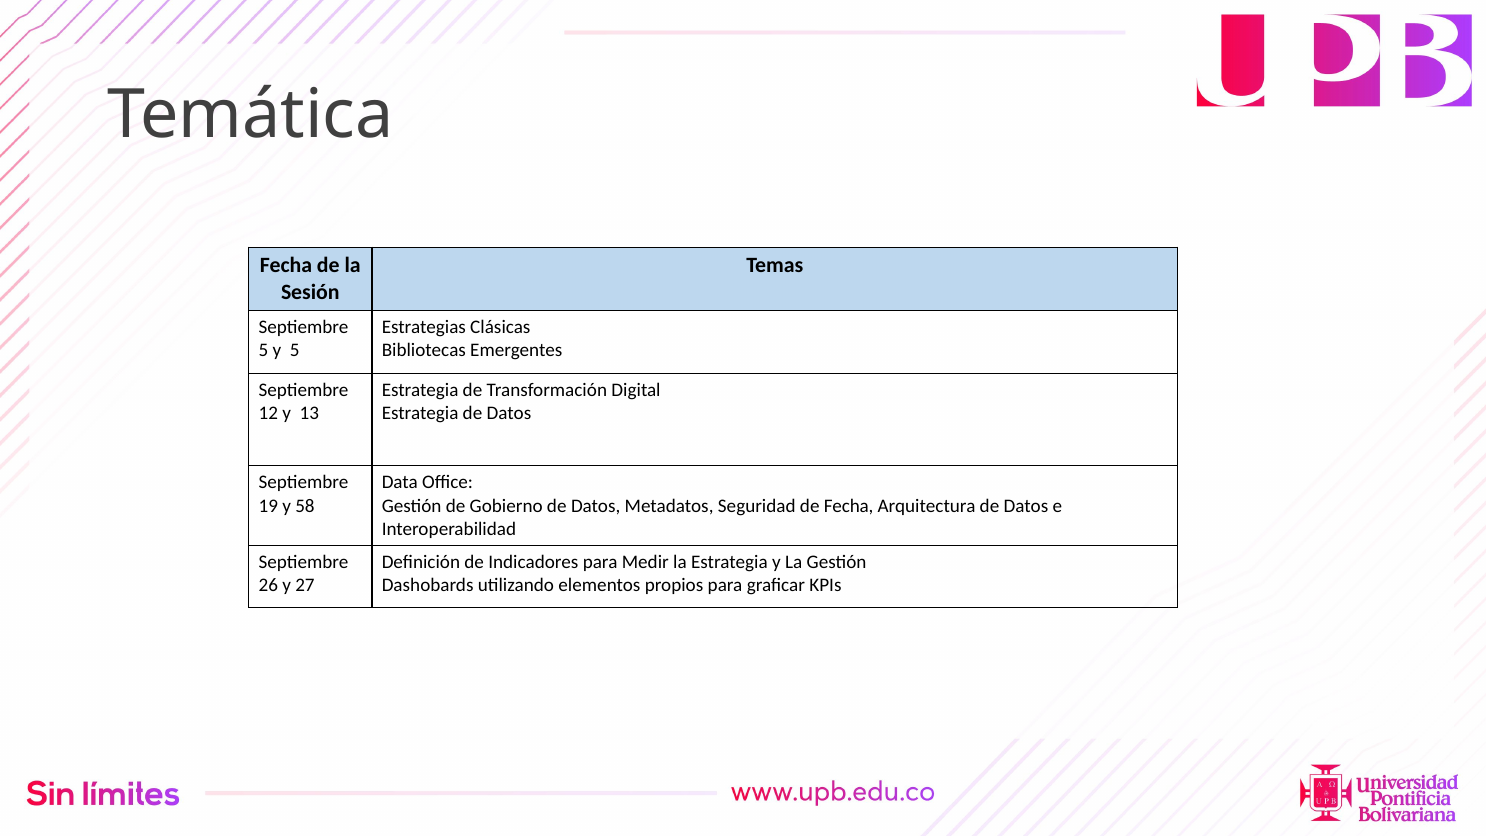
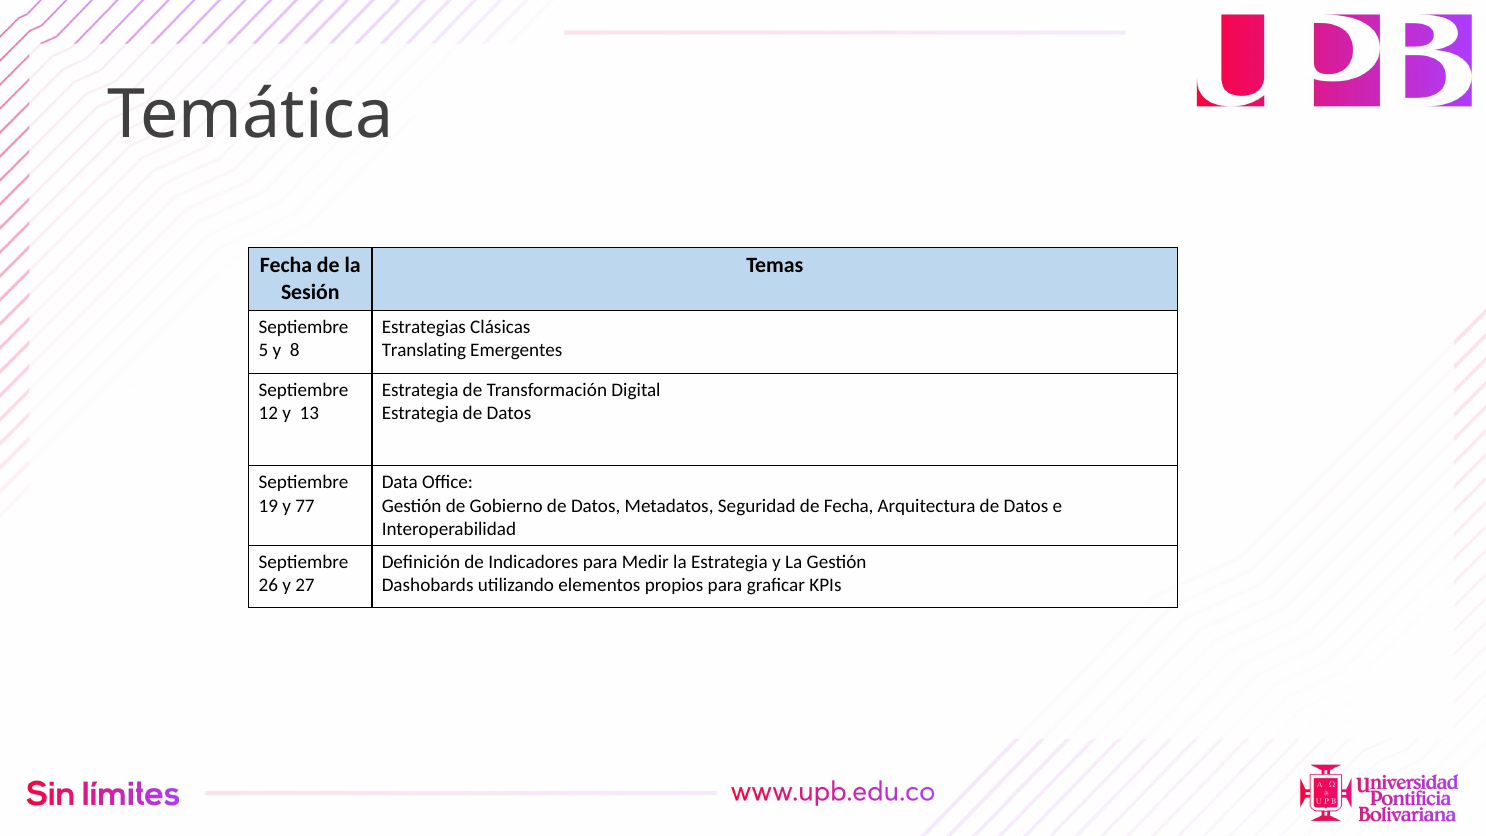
y 5: 5 -> 8
Bibliotecas: Bibliotecas -> Translating
58: 58 -> 77
